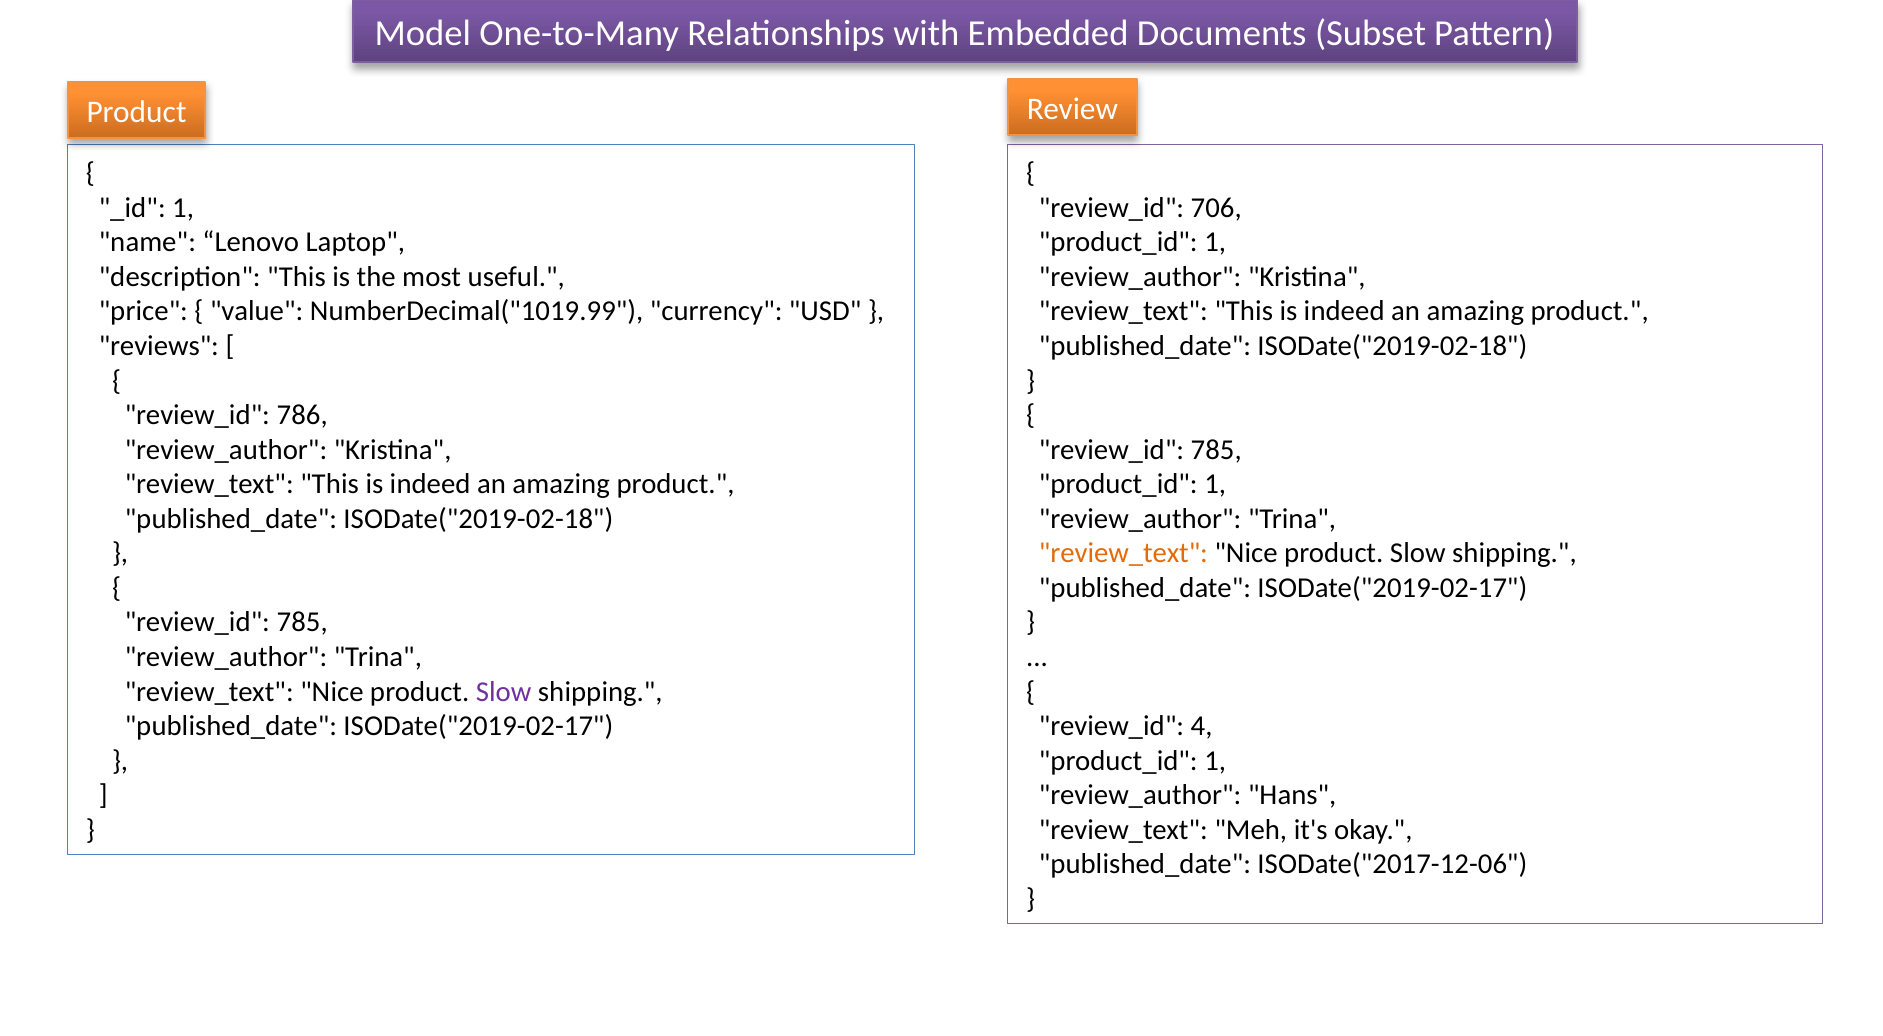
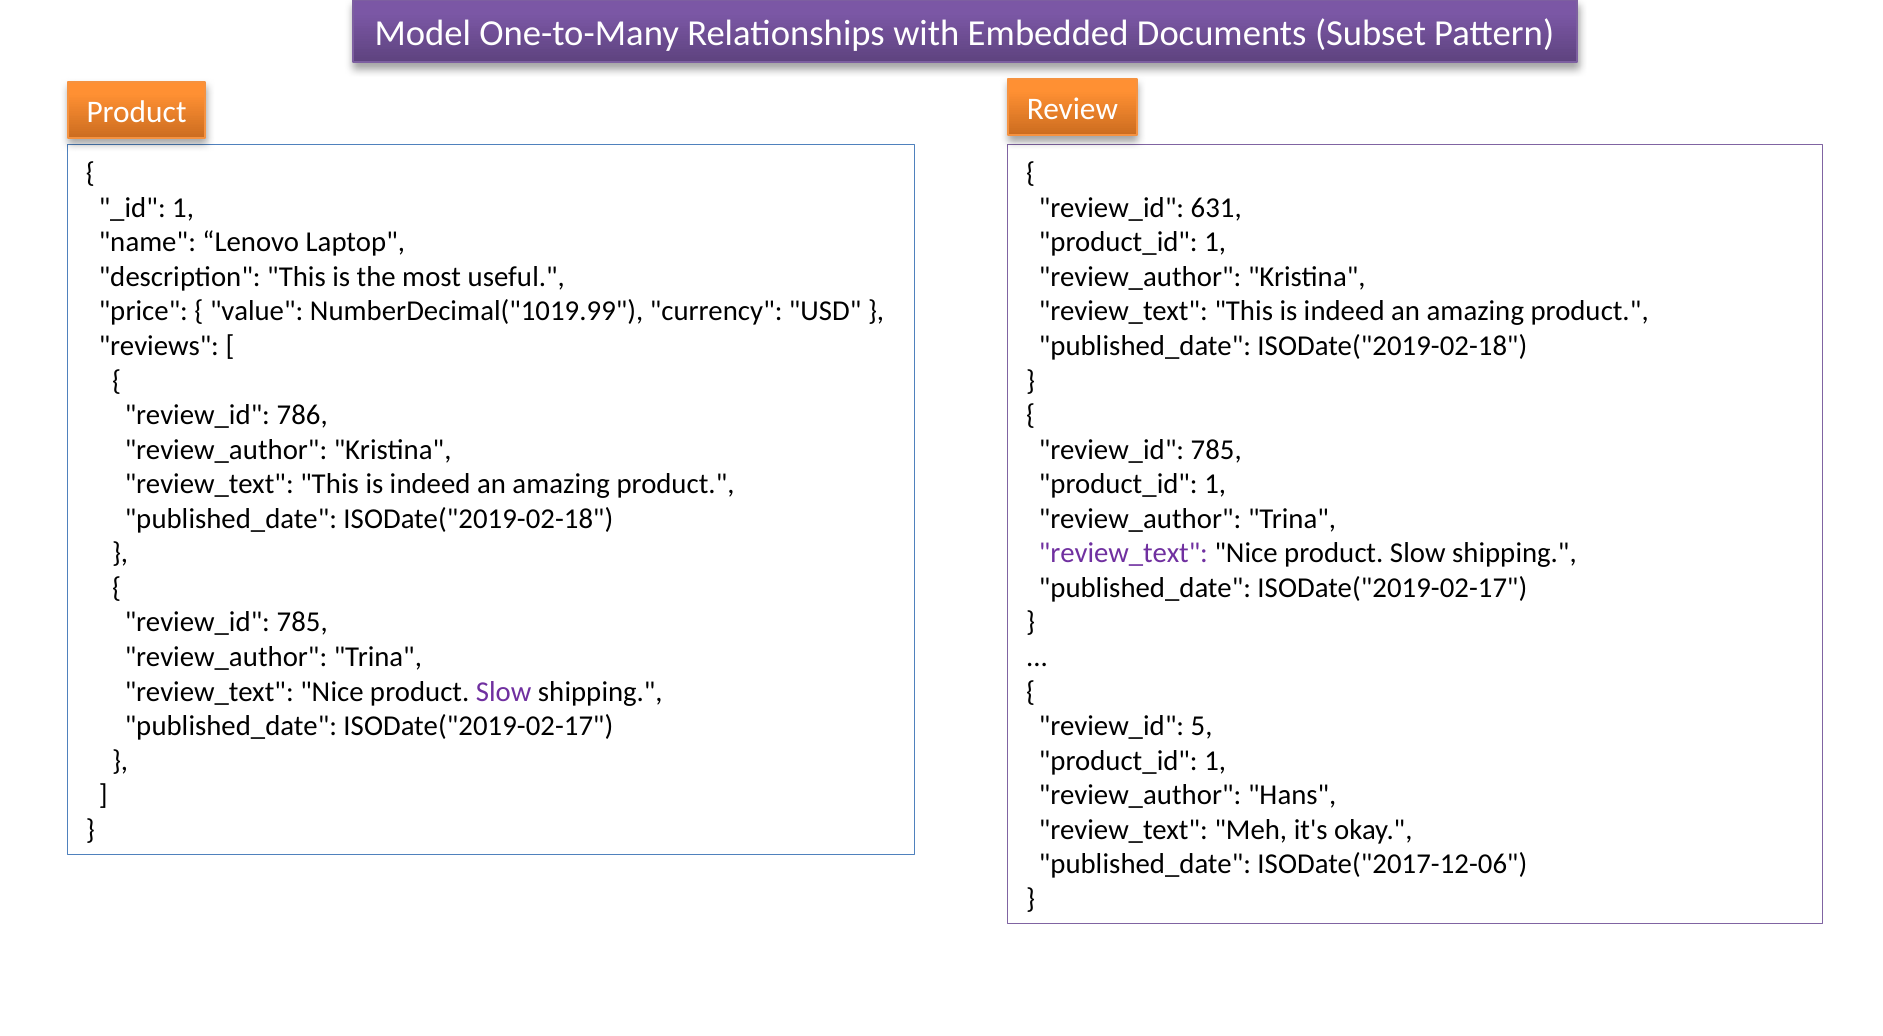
706: 706 -> 631
review_text at (1123, 553) colour: orange -> purple
4: 4 -> 5
